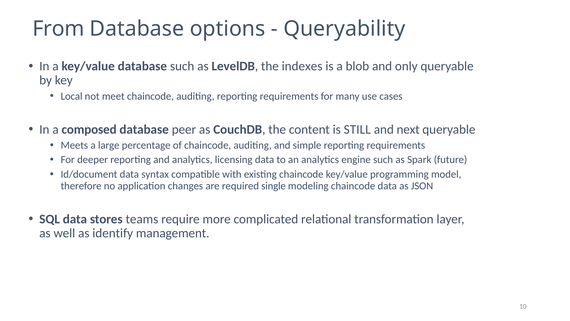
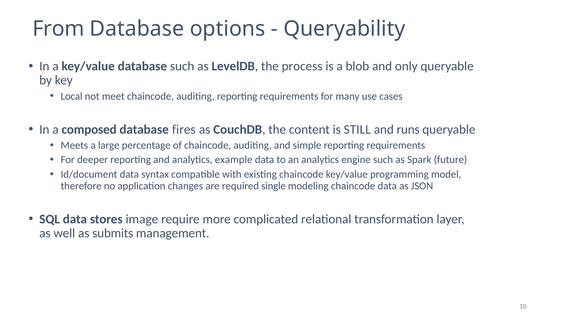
indexes: indexes -> process
peer: peer -> fires
next: next -> runs
licensing: licensing -> example
teams: teams -> image
identify: identify -> submits
